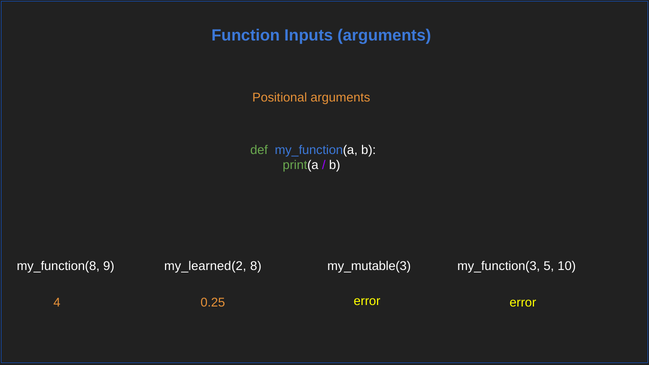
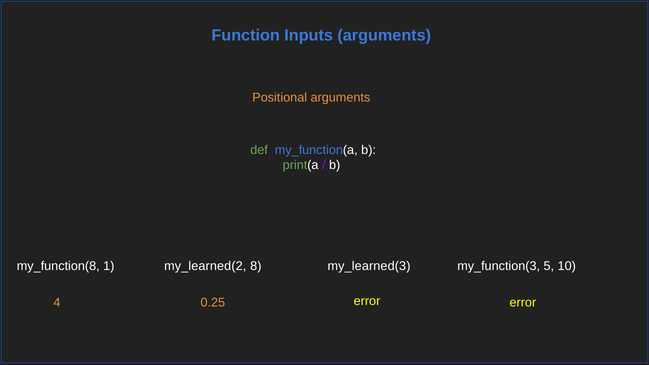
9: 9 -> 1
my_mutable(3: my_mutable(3 -> my_learned(3
